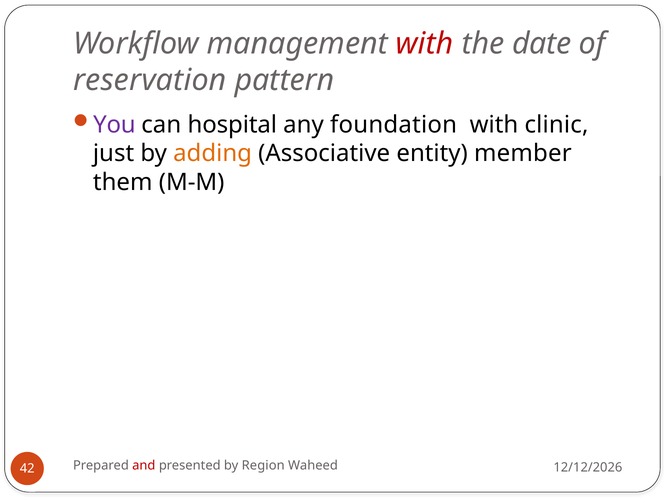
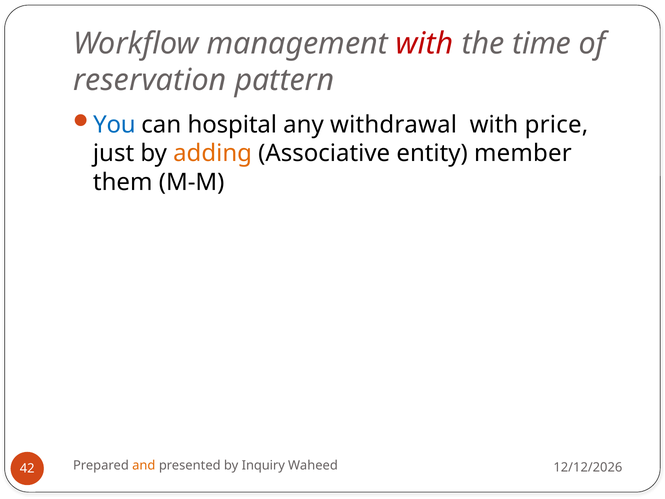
date: date -> time
You colour: purple -> blue
foundation: foundation -> withdrawal
clinic: clinic -> price
and colour: red -> orange
Region: Region -> Inquiry
